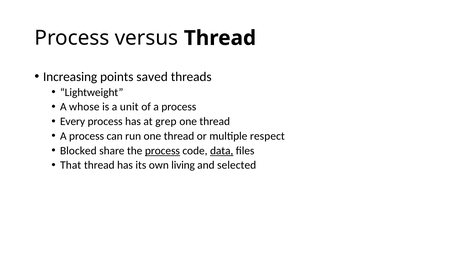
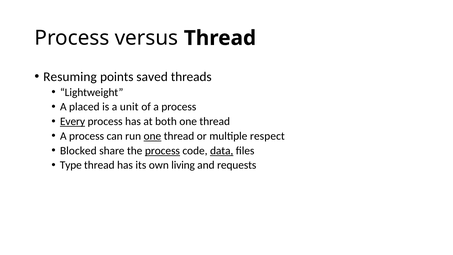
Increasing: Increasing -> Resuming
whose: whose -> placed
Every underline: none -> present
grep: grep -> both
one at (152, 136) underline: none -> present
That: That -> Type
selected: selected -> requests
